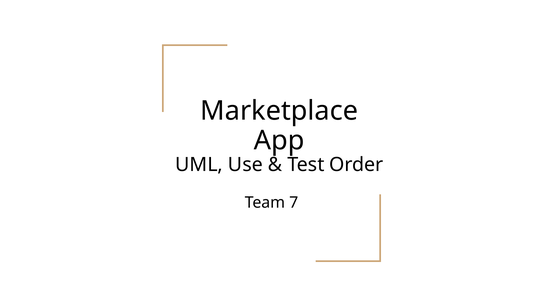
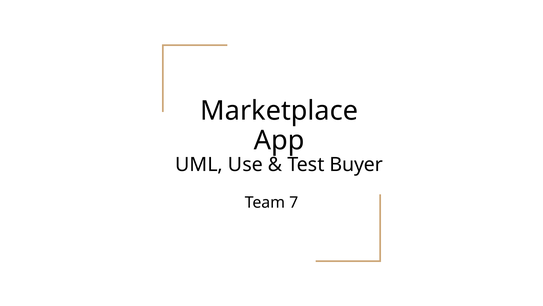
Order: Order -> Buyer
